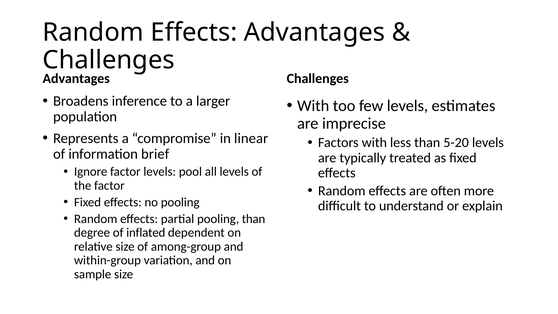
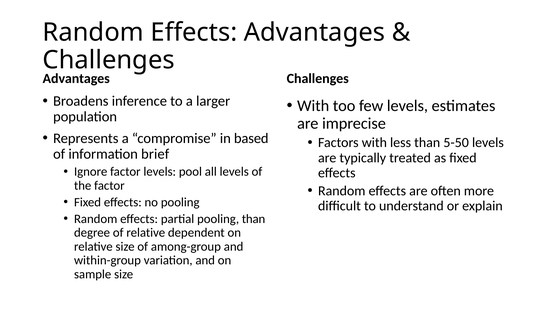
linear: linear -> based
5-20: 5-20 -> 5-50
of inflated: inflated -> relative
